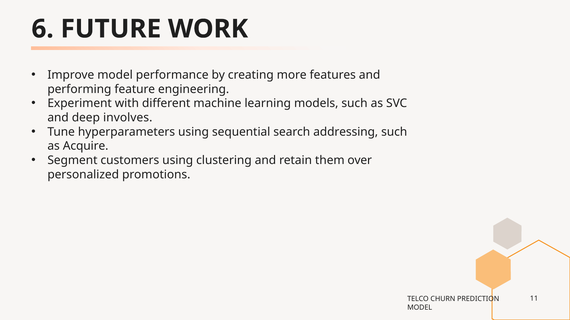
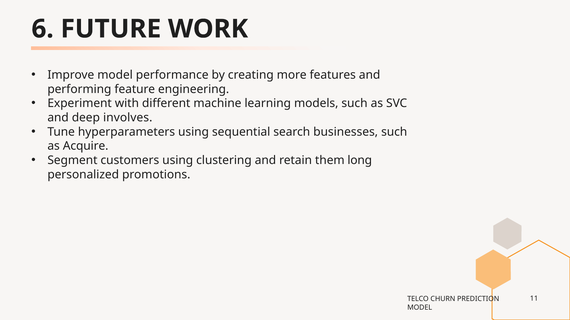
addressing: addressing -> businesses
over: over -> long
